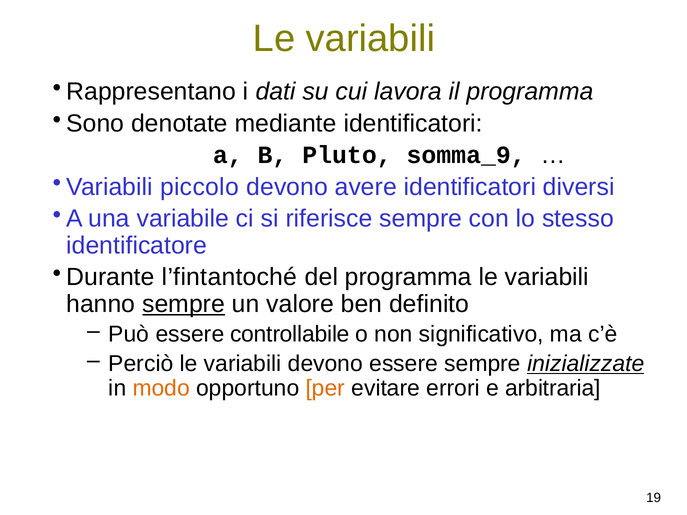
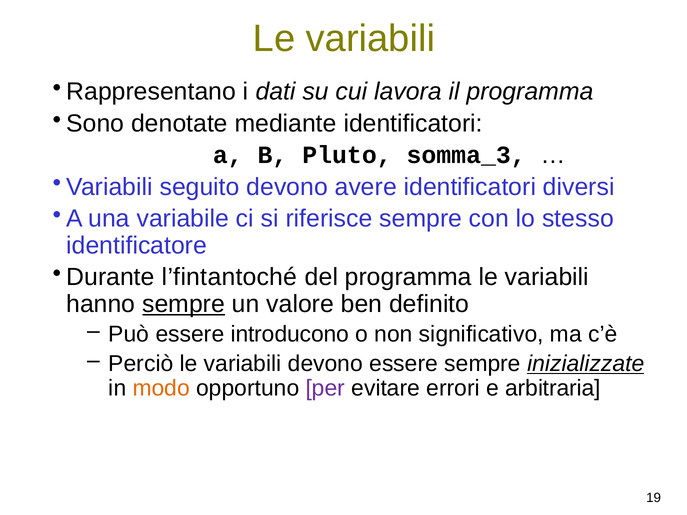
somma_9: somma_9 -> somma_3
piccolo: piccolo -> seguito
controllabile: controllabile -> introducono
per colour: orange -> purple
